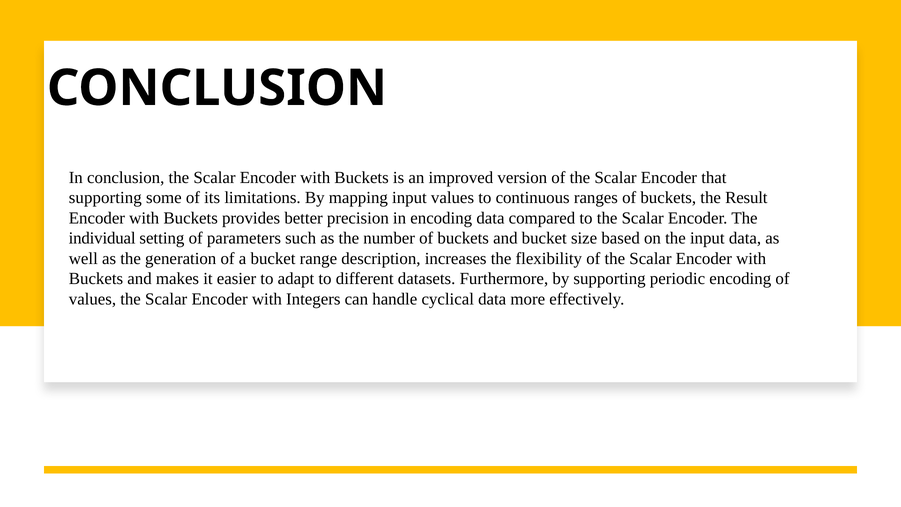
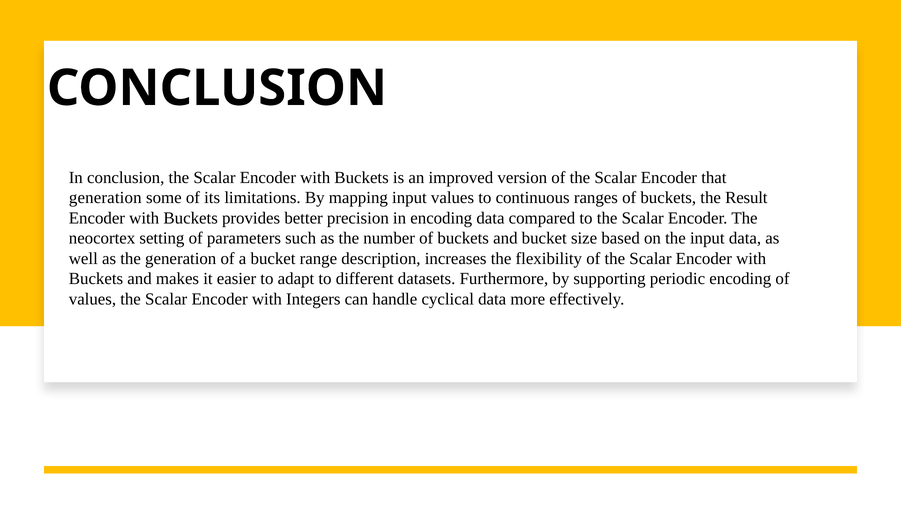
supporting at (105, 198): supporting -> generation
individual: individual -> neocortex
